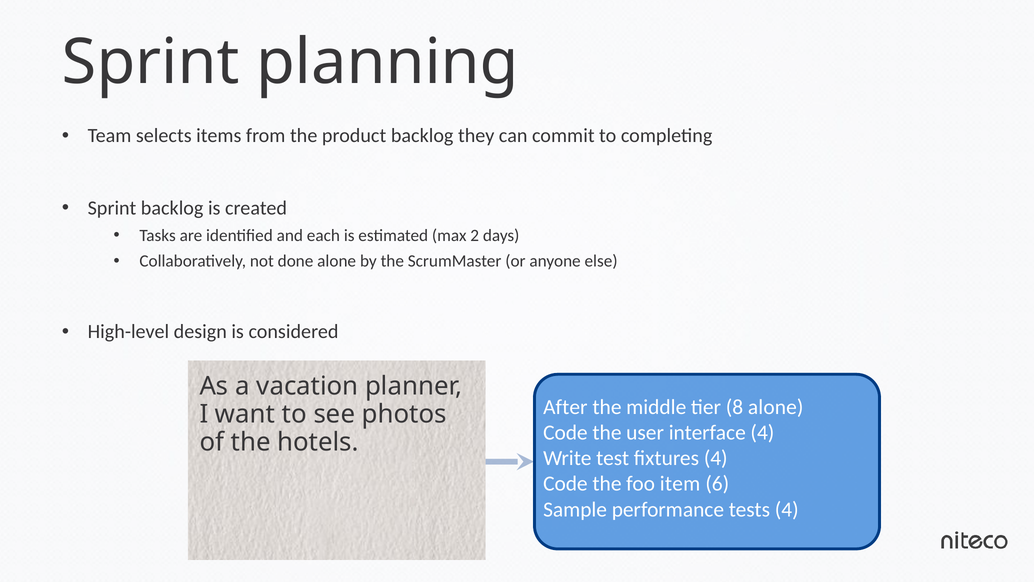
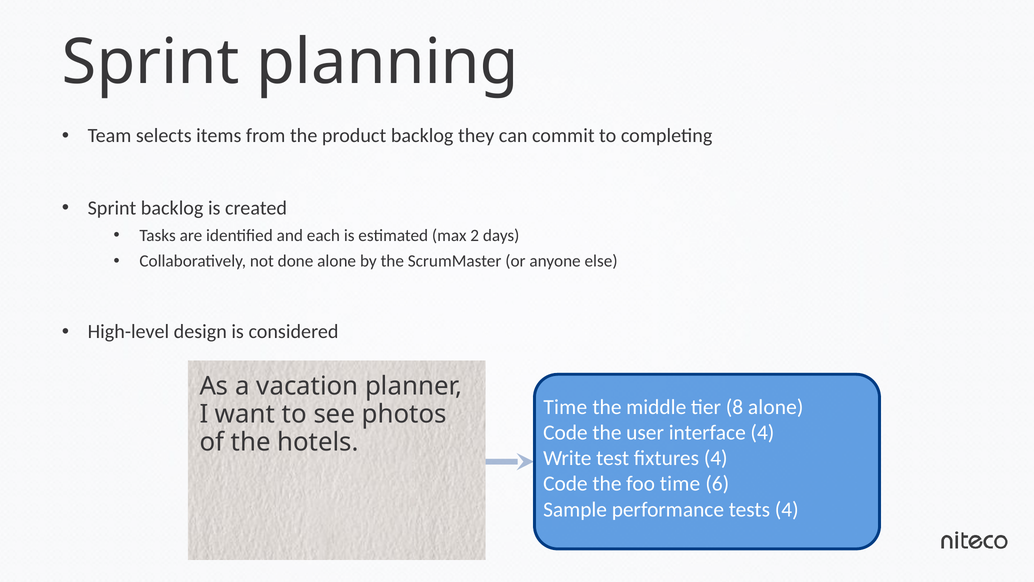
After at (565, 407): After -> Time
foo item: item -> time
